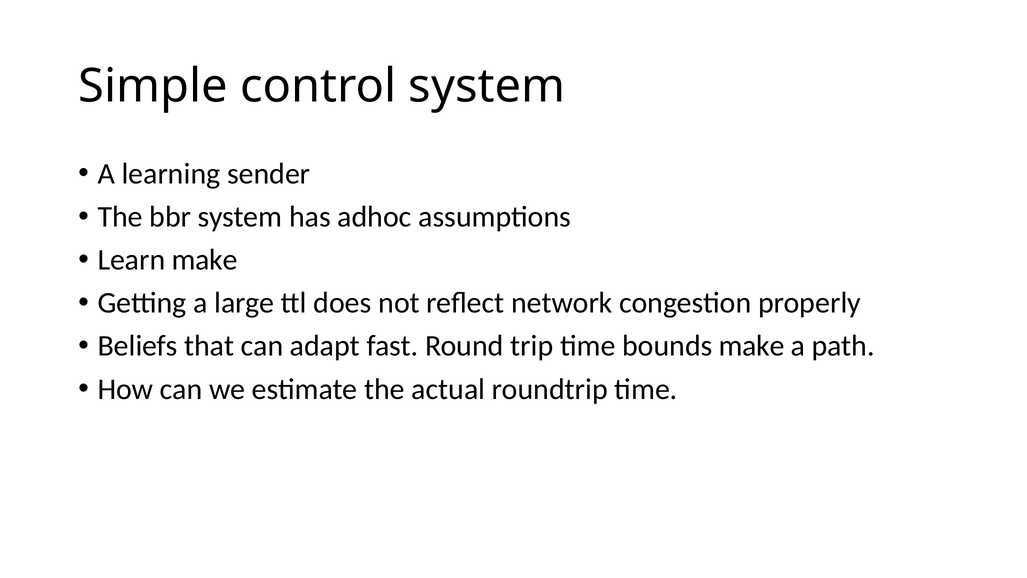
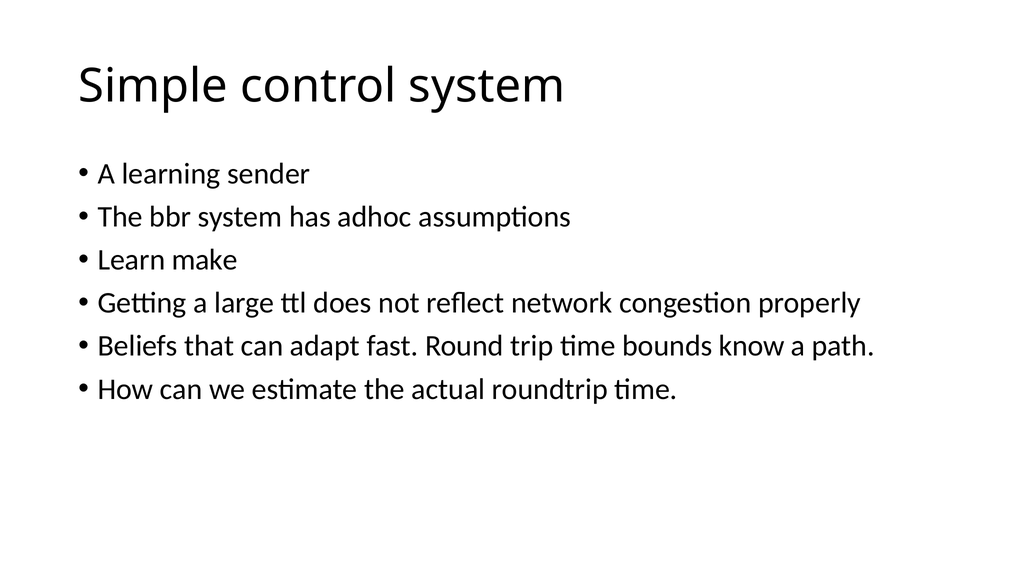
bounds make: make -> know
